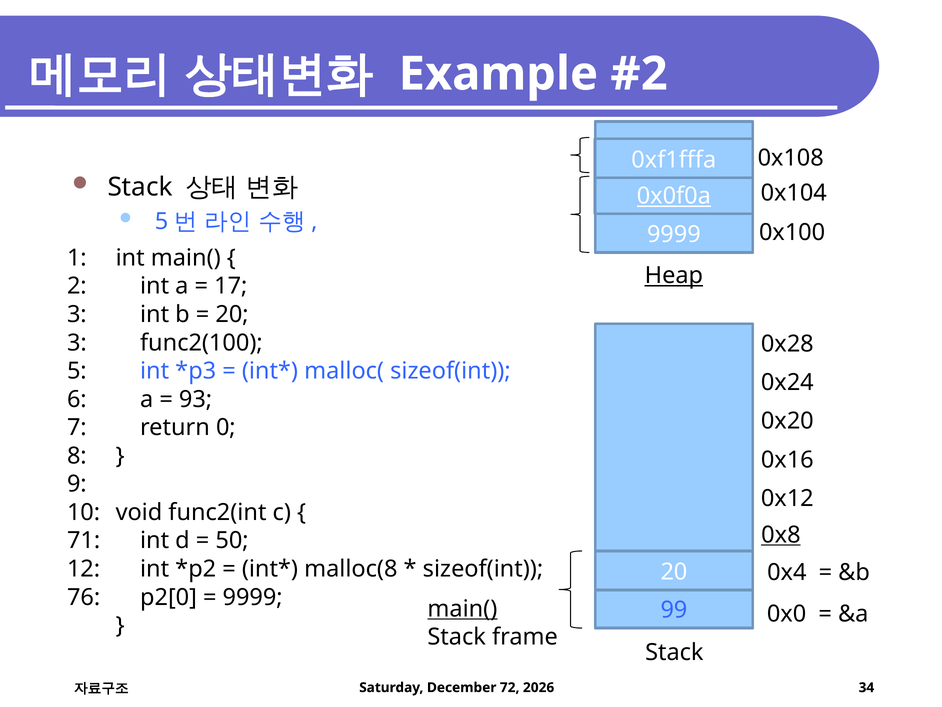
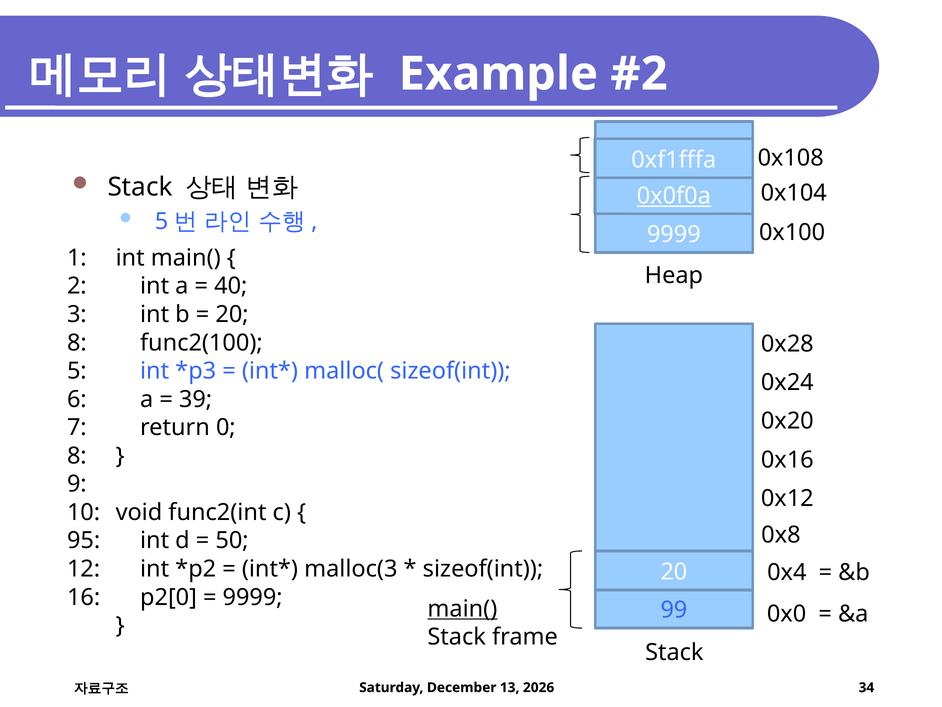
Heap underline: present -> none
17: 17 -> 40
3 at (77, 343): 3 -> 8
93: 93 -> 39
0x8 underline: present -> none
71: 71 -> 95
malloc(8: malloc(8 -> malloc(3
76: 76 -> 16
72: 72 -> 13
